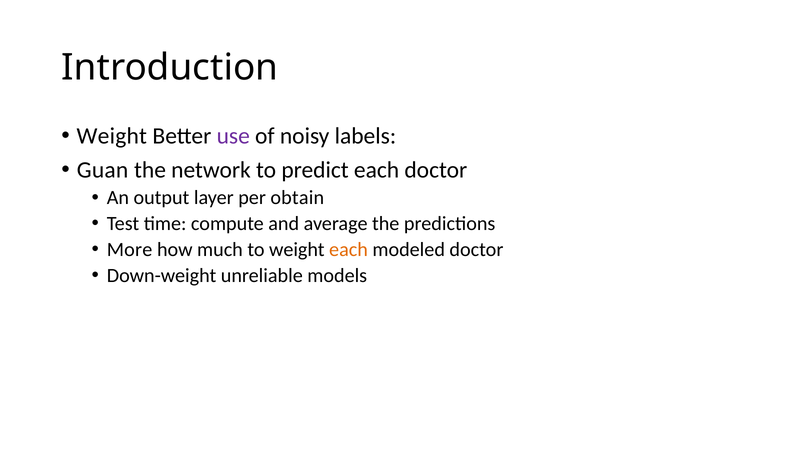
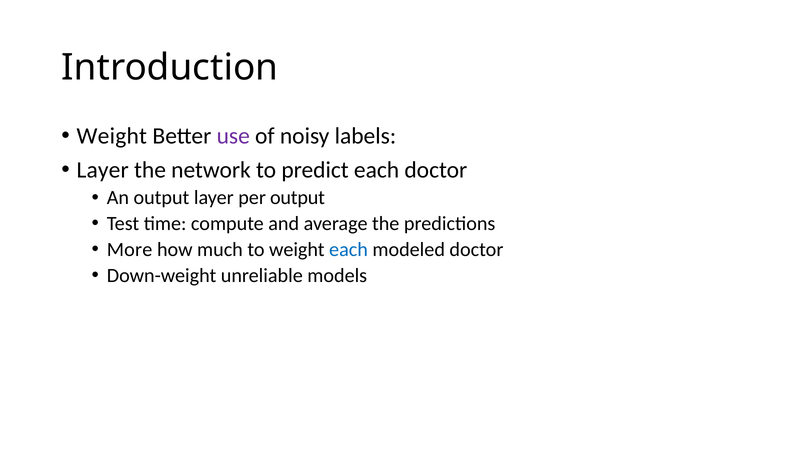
Guan at (103, 170): Guan -> Layer
per obtain: obtain -> output
each at (348, 250) colour: orange -> blue
